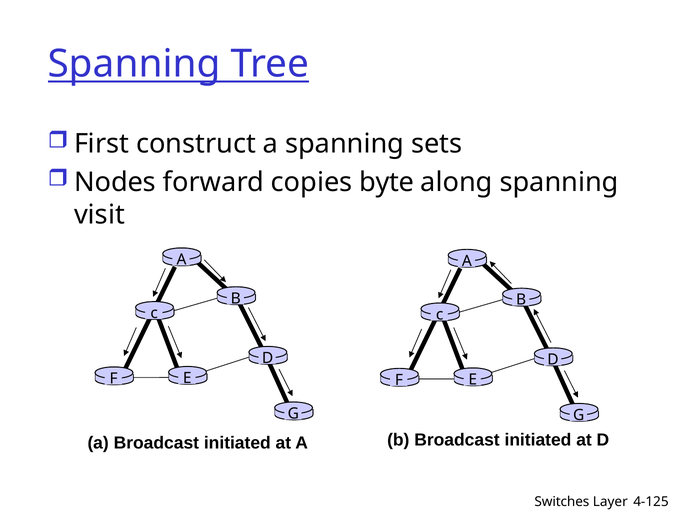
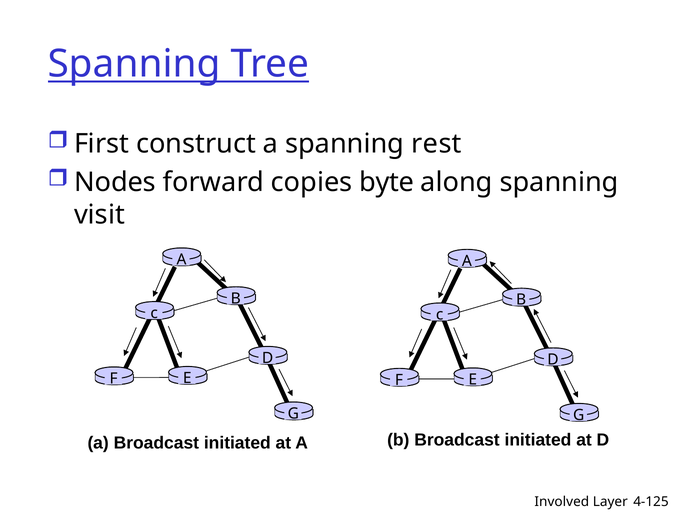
sets: sets -> rest
Switches: Switches -> Involved
